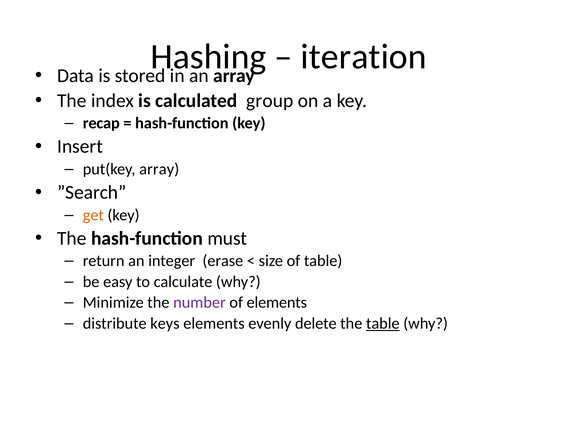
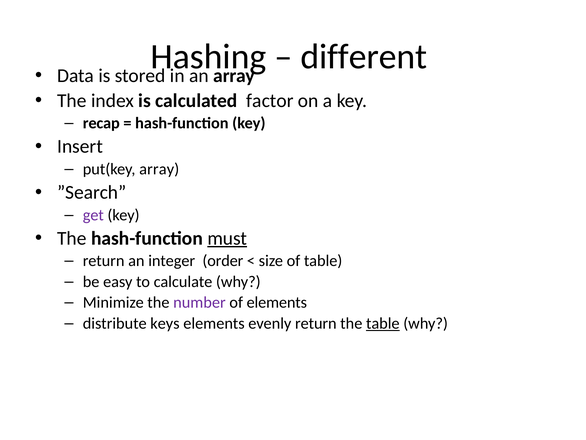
iteration: iteration -> different
group: group -> factor
get colour: orange -> purple
must underline: none -> present
erase: erase -> order
evenly delete: delete -> return
